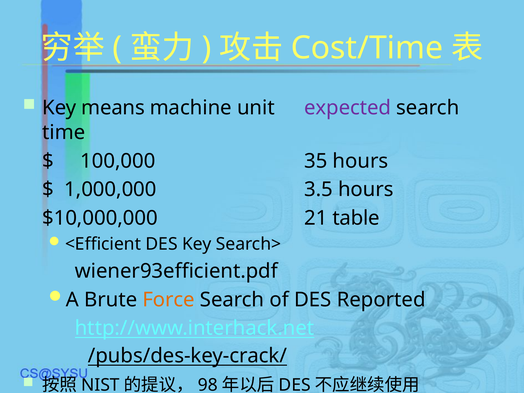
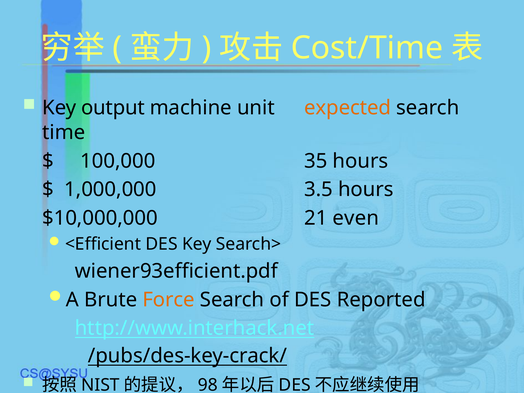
means: means -> output
expected colour: purple -> orange
table: table -> even
